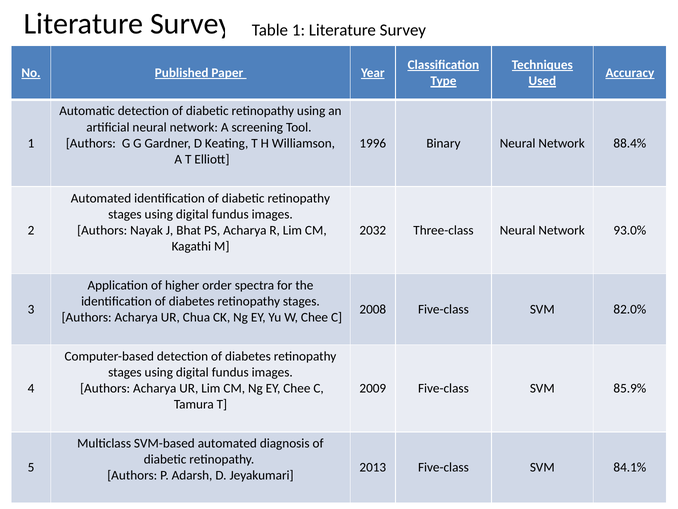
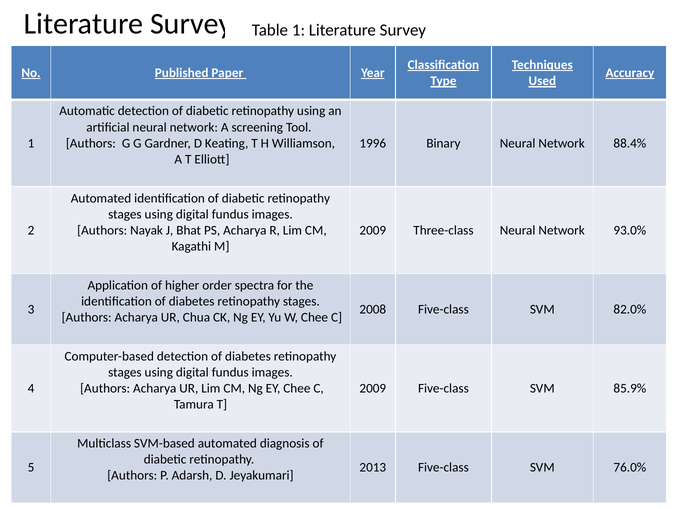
2032 at (373, 230): 2032 -> 2009
84.1%: 84.1% -> 76.0%
